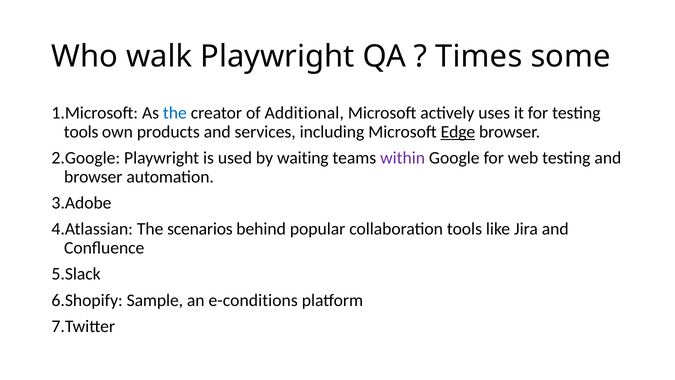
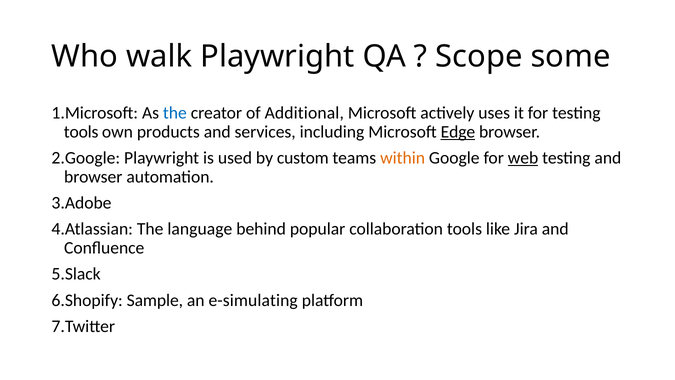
Times: Times -> Scope
waiting: waiting -> custom
within colour: purple -> orange
web underline: none -> present
scenarios: scenarios -> language
e-conditions: e-conditions -> e-simulating
